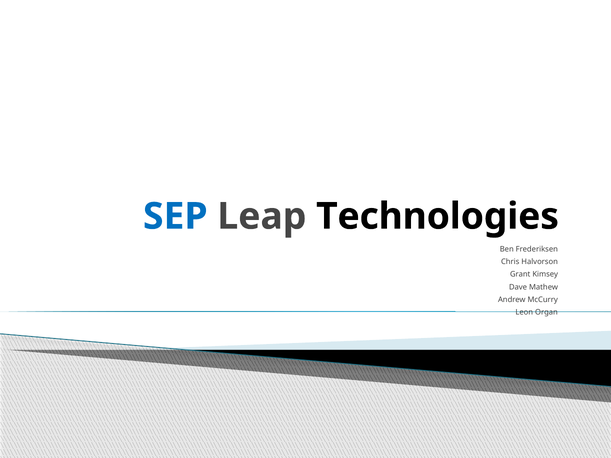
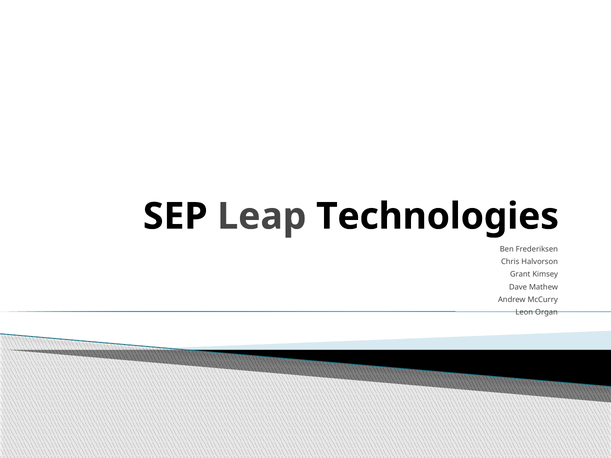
SEP colour: blue -> black
